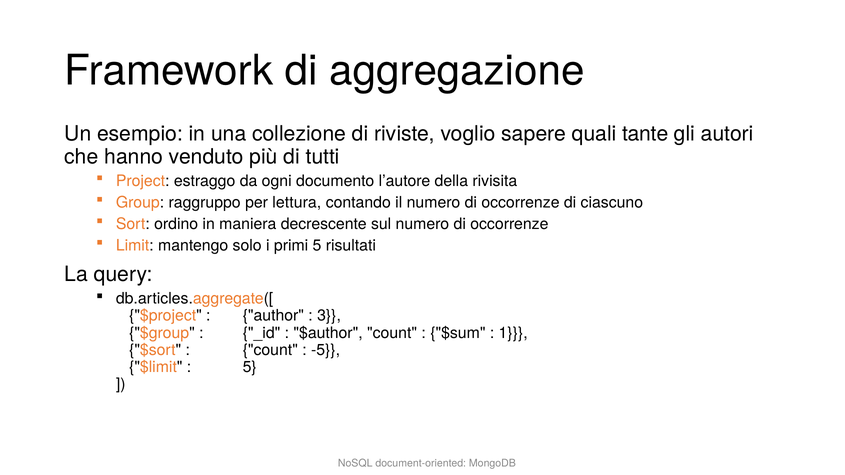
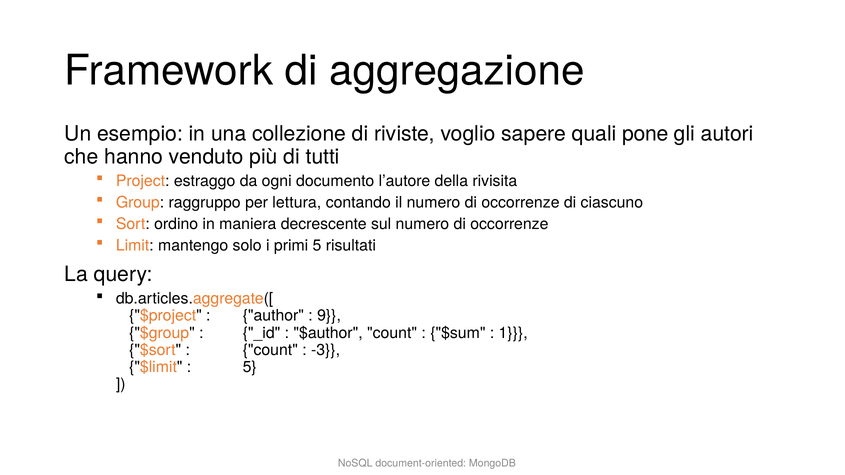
tante: tante -> pone
3: 3 -> 9
-5: -5 -> -3
